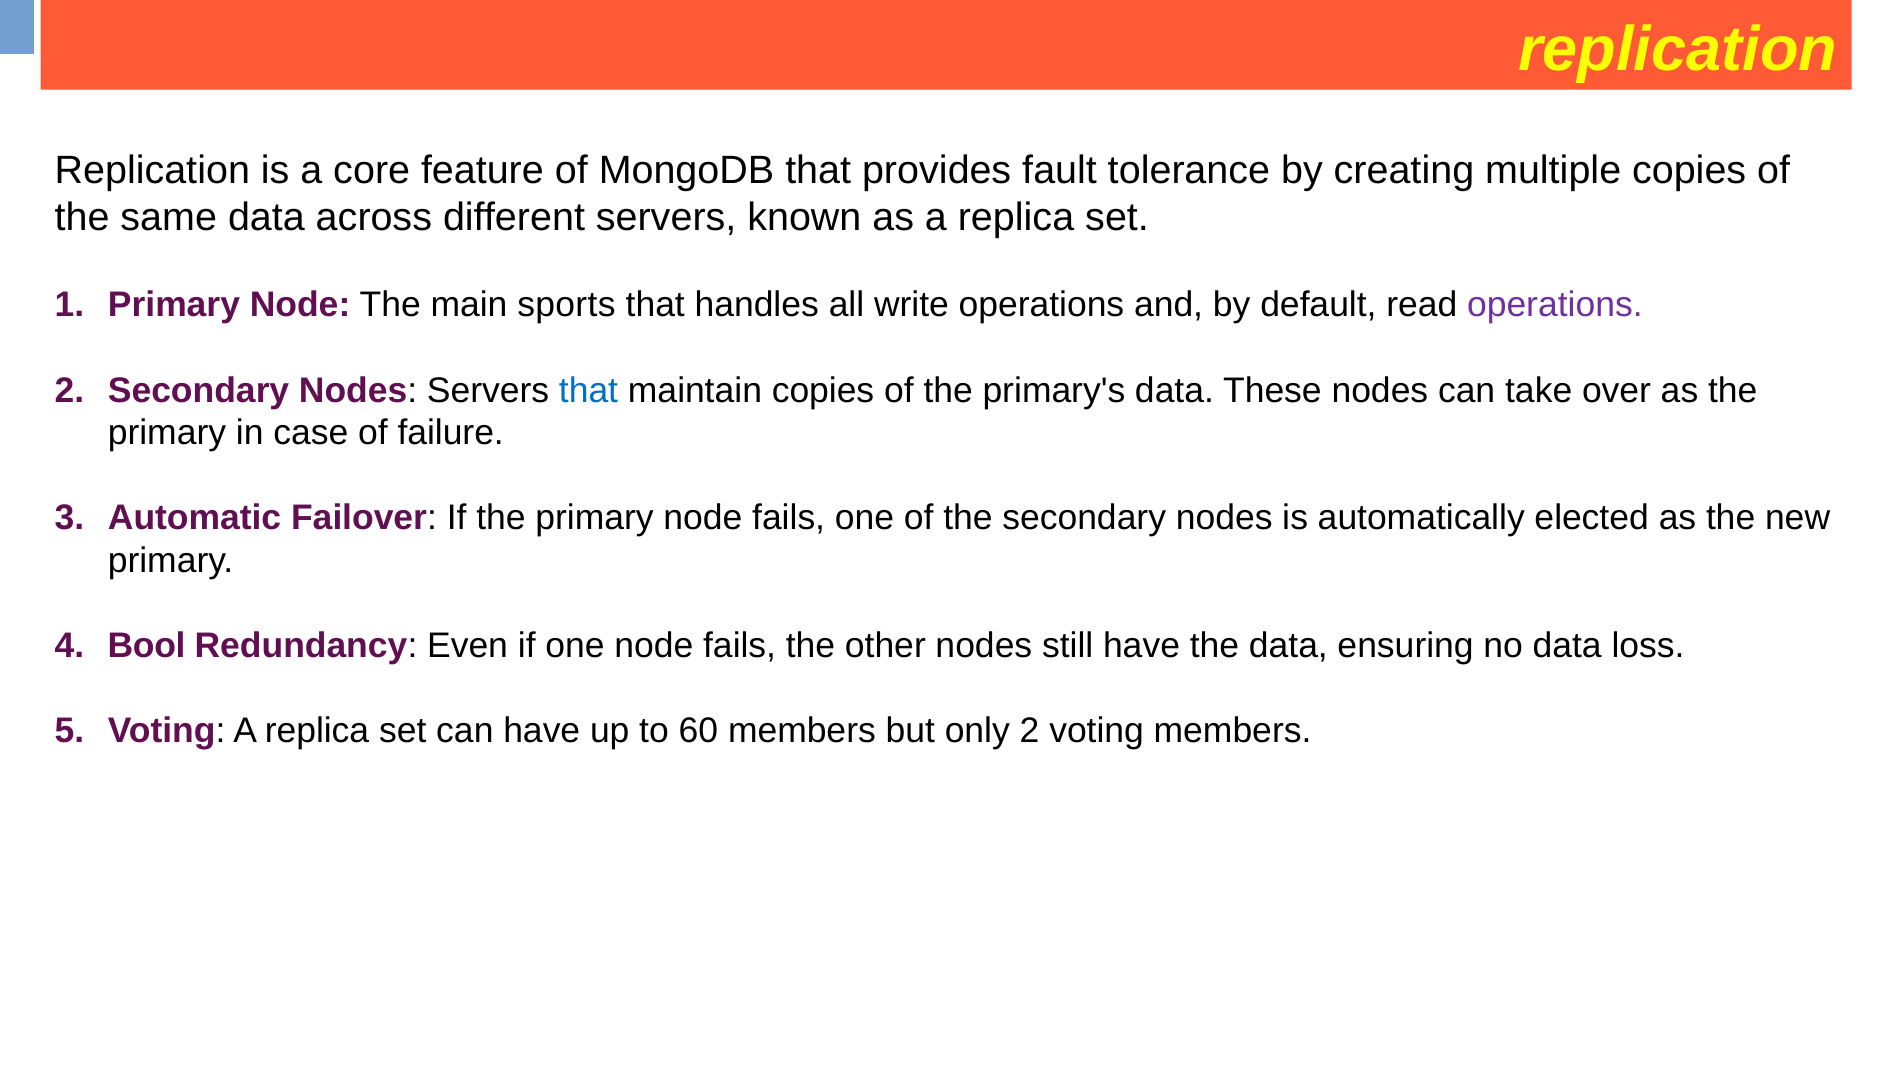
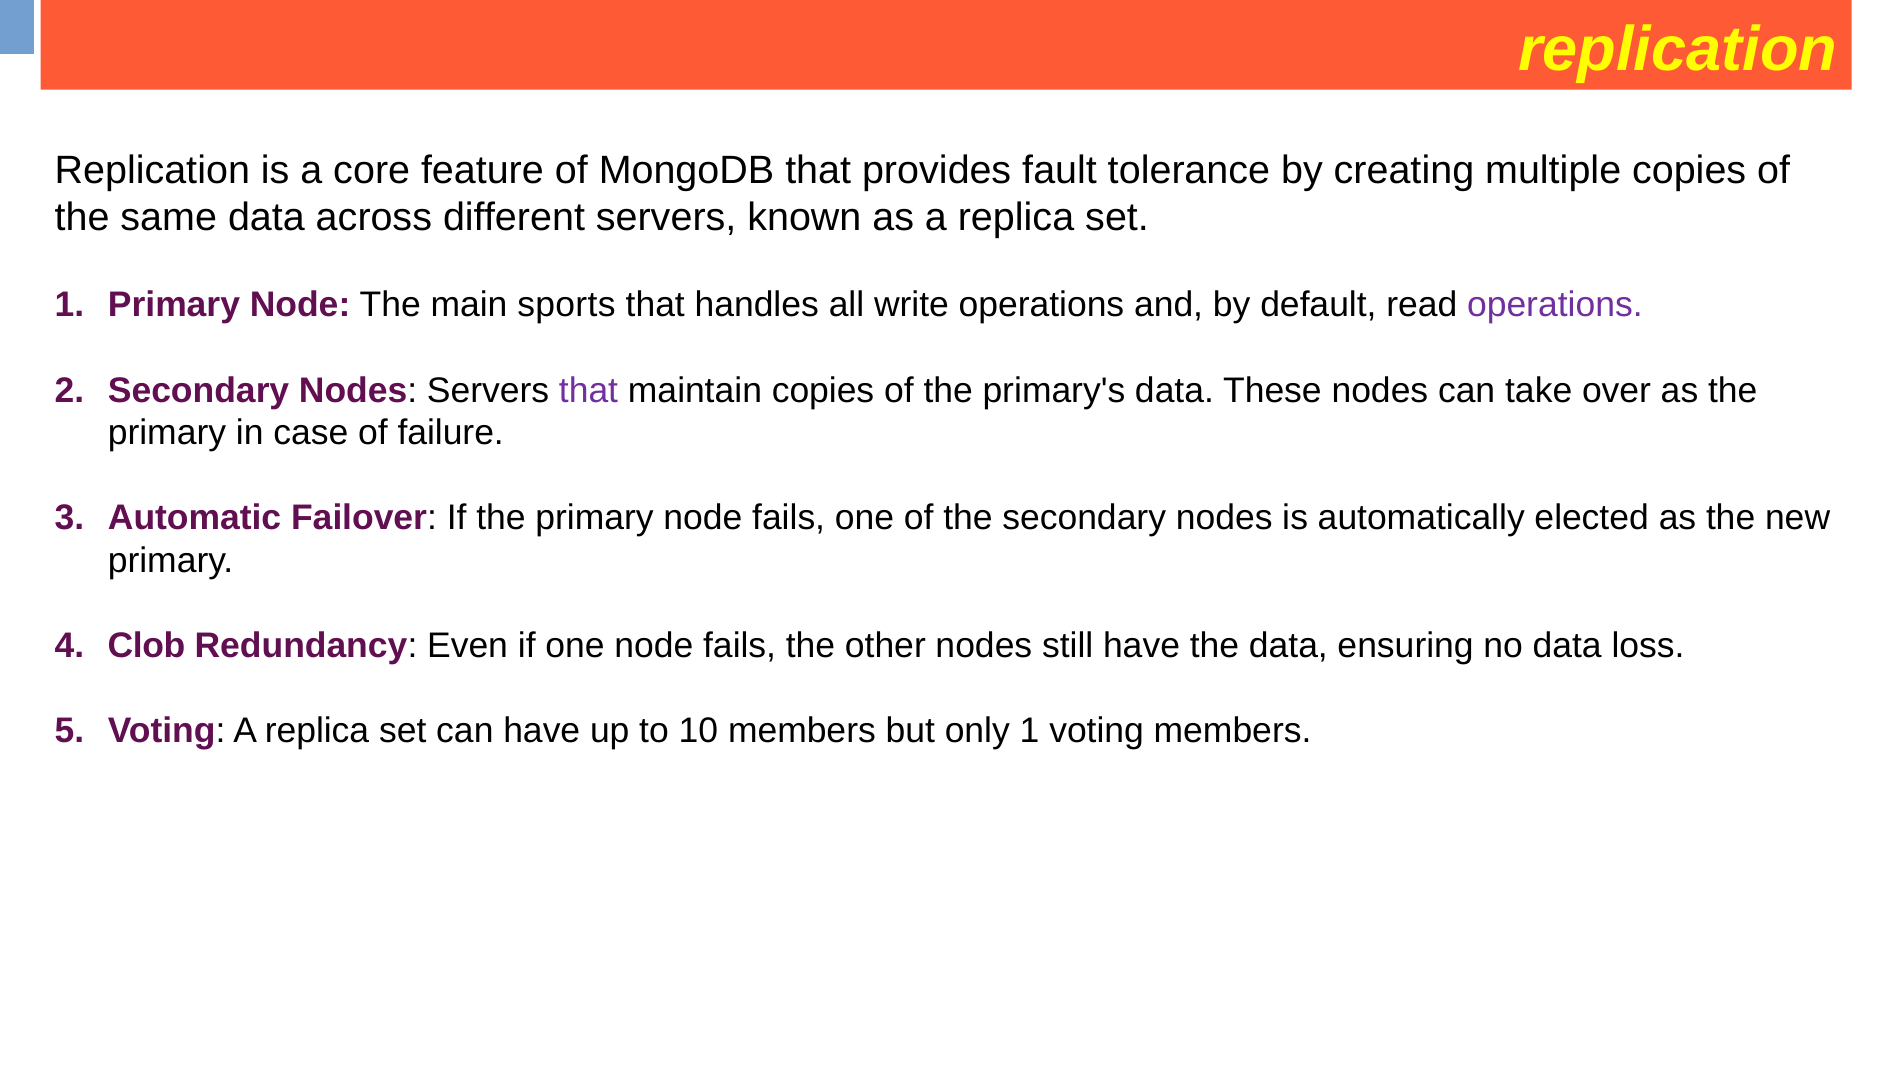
that at (588, 390) colour: blue -> purple
Bool: Bool -> Clob
60: 60 -> 10
only 2: 2 -> 1
